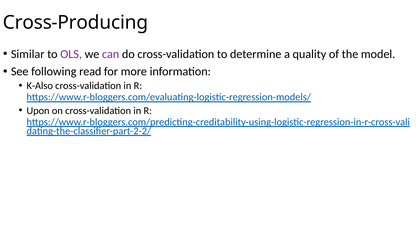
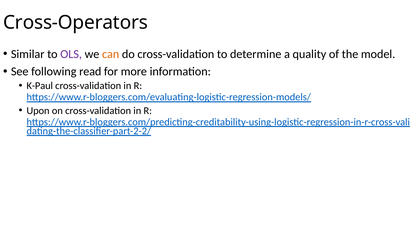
Cross-Producing: Cross-Producing -> Cross-Operators
can colour: purple -> orange
K-Also: K-Also -> K-Paul
